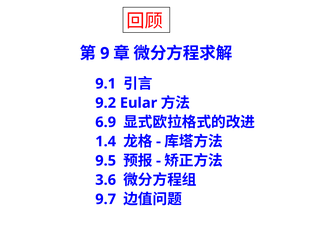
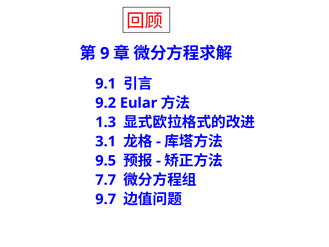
6.9: 6.9 -> 1.3
1.4: 1.4 -> 3.1
3.6: 3.6 -> 7.7
